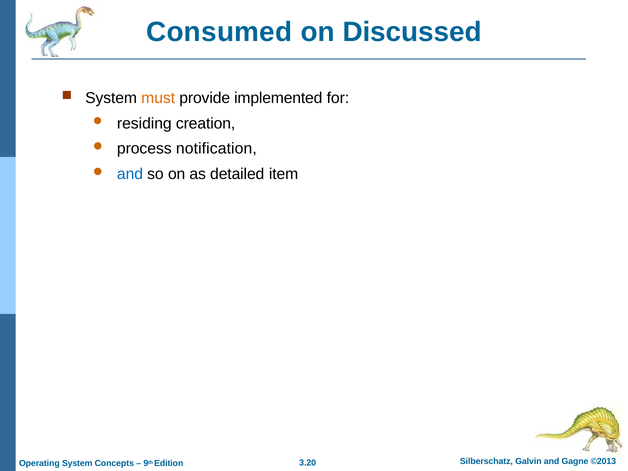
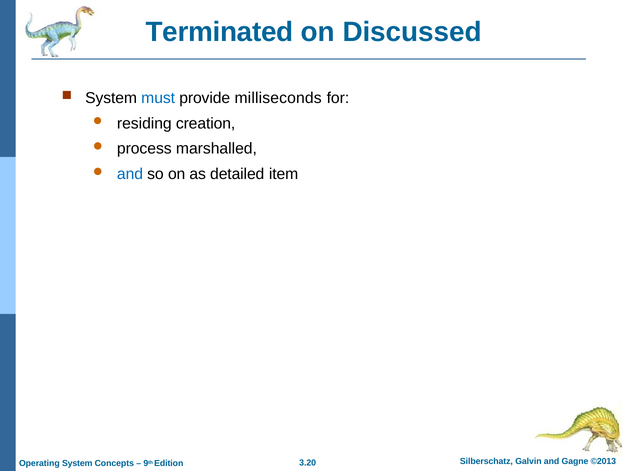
Consumed: Consumed -> Terminated
must colour: orange -> blue
implemented: implemented -> milliseconds
notification: notification -> marshalled
